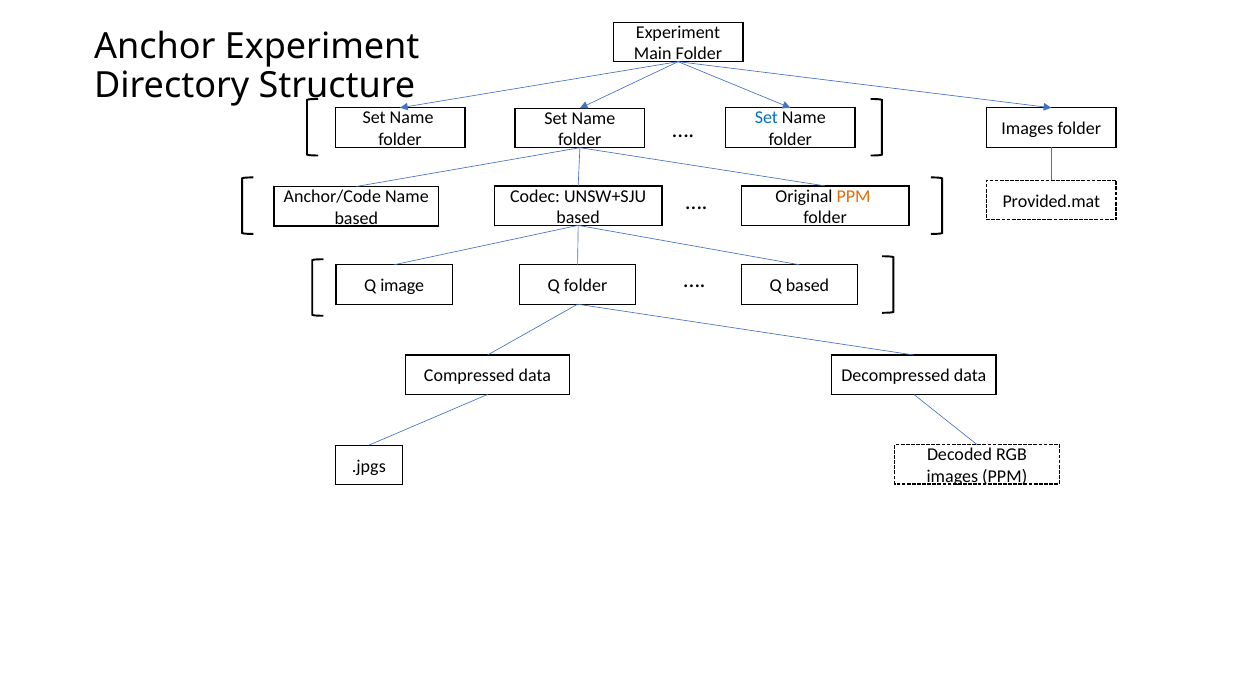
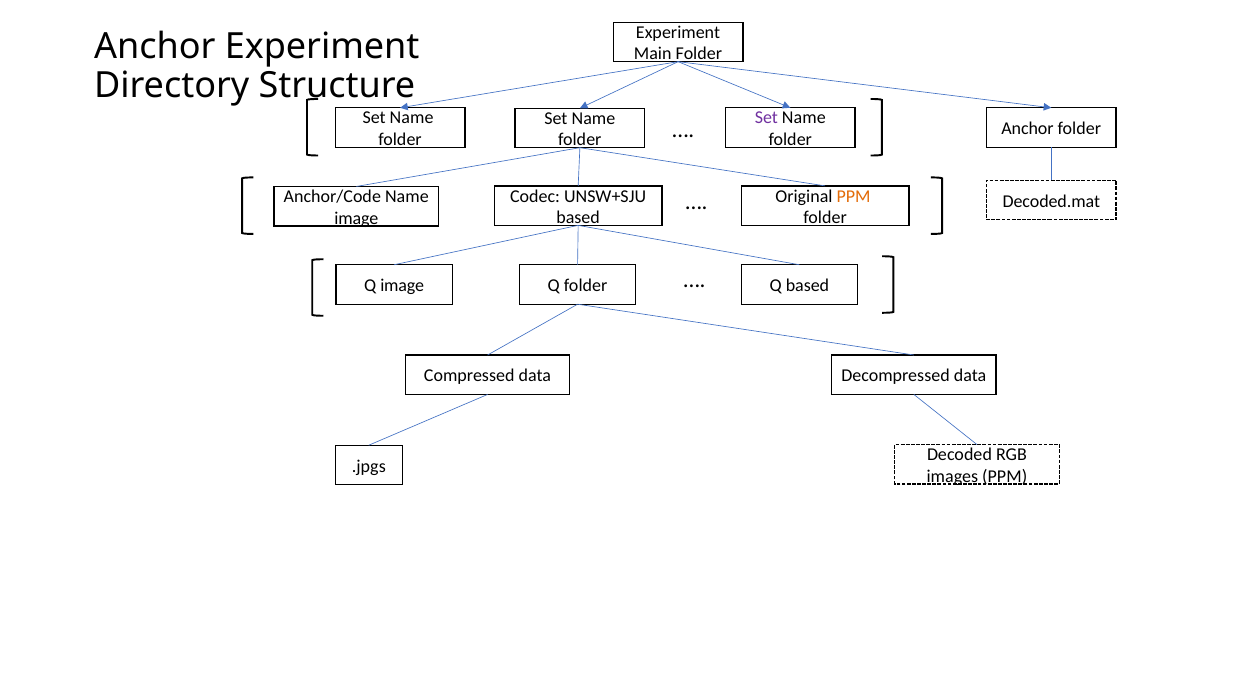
Set at (766, 118) colour: blue -> purple
Images at (1027, 129): Images -> Anchor
Provided.mat: Provided.mat -> Decoded.mat
based at (356, 218): based -> image
